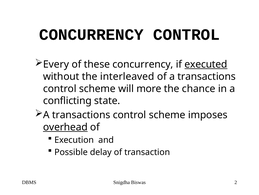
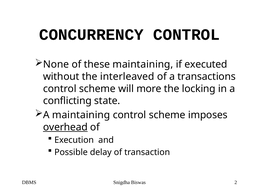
Every: Every -> None
these concurrency: concurrency -> maintaining
executed underline: present -> none
chance: chance -> locking
transactions at (81, 115): transactions -> maintaining
